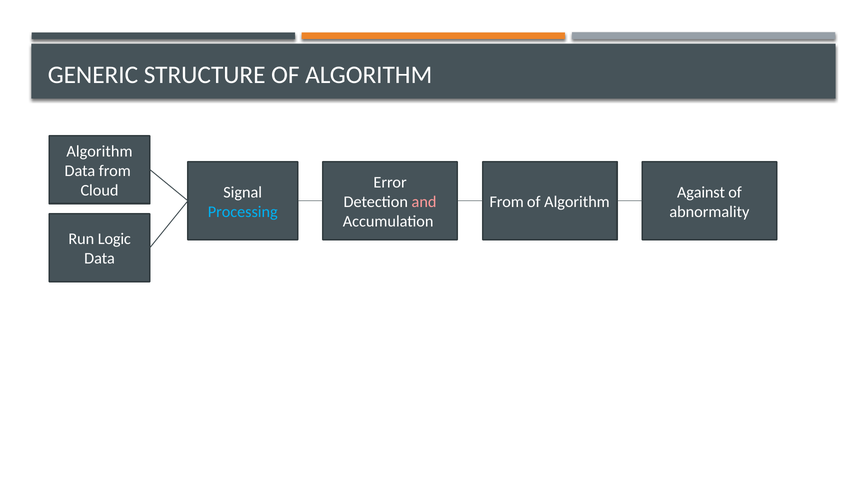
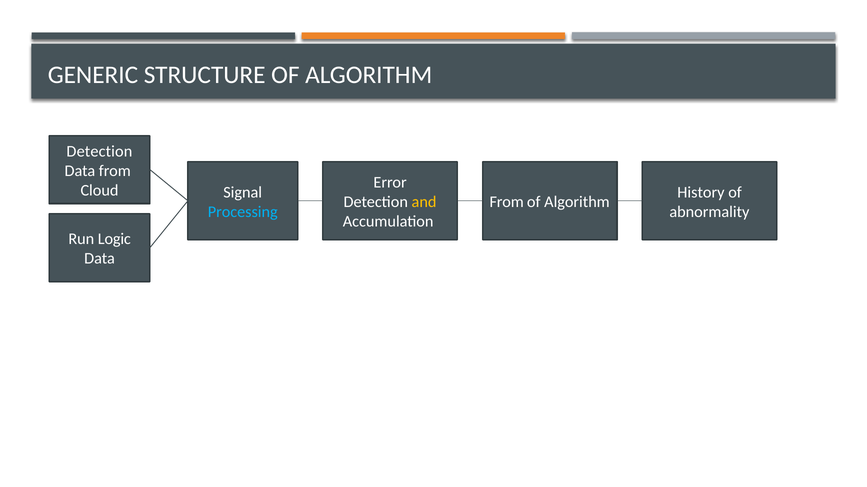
Algorithm at (99, 151): Algorithm -> Detection
Against: Against -> History
and colour: pink -> yellow
